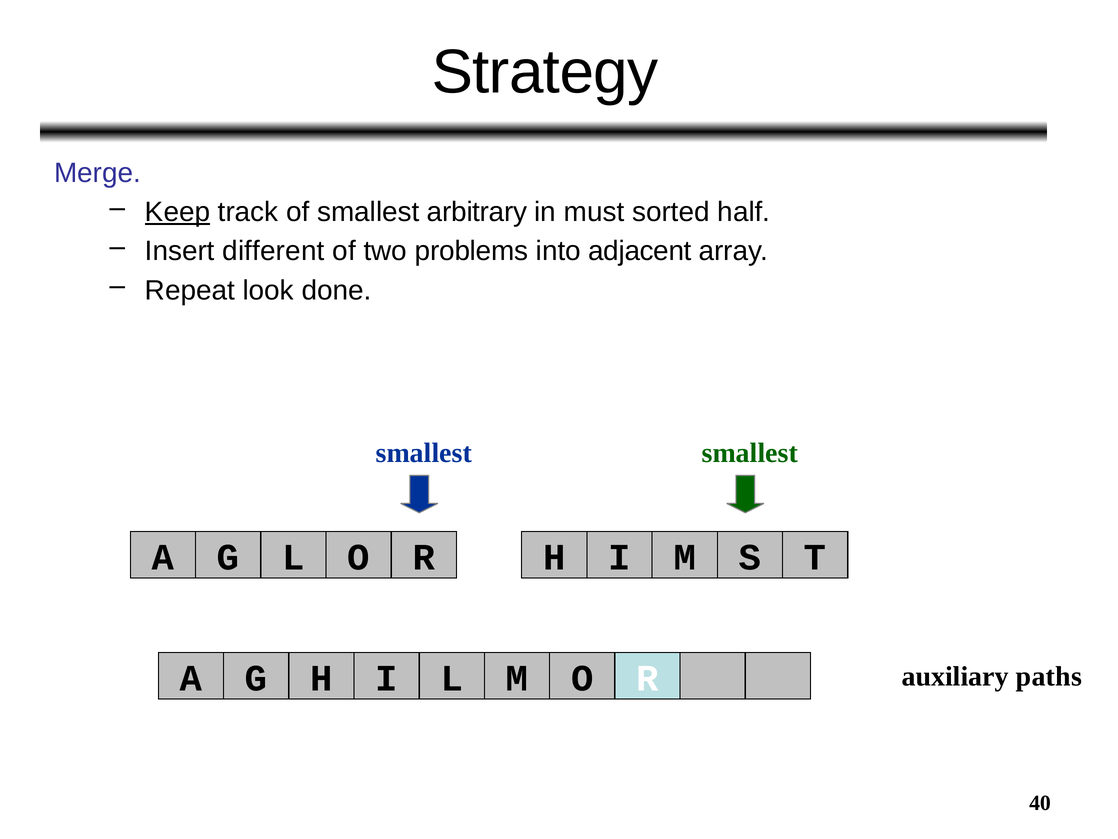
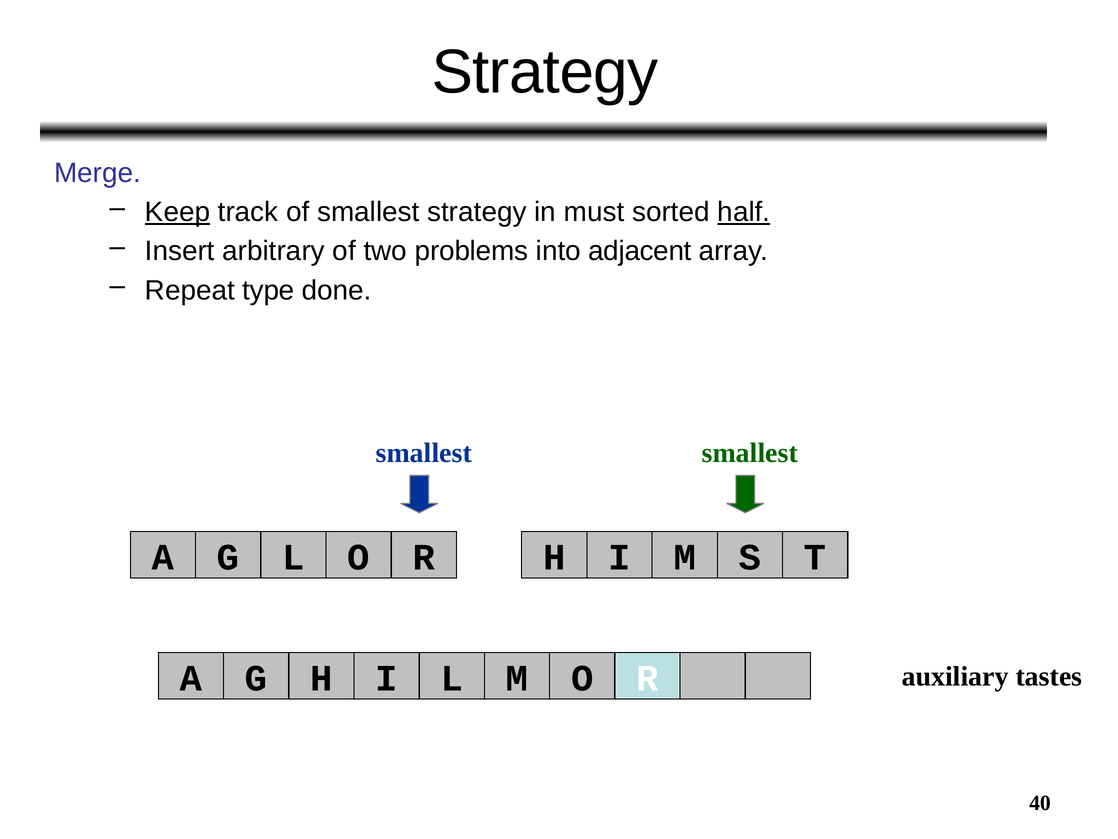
smallest arbitrary: arbitrary -> strategy
half underline: none -> present
different: different -> arbitrary
look: look -> type
paths: paths -> tastes
